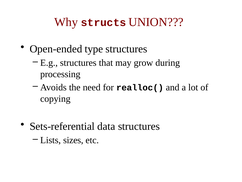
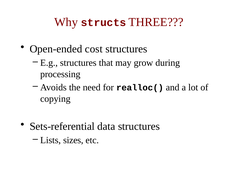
UNION: UNION -> THREE
type: type -> cost
